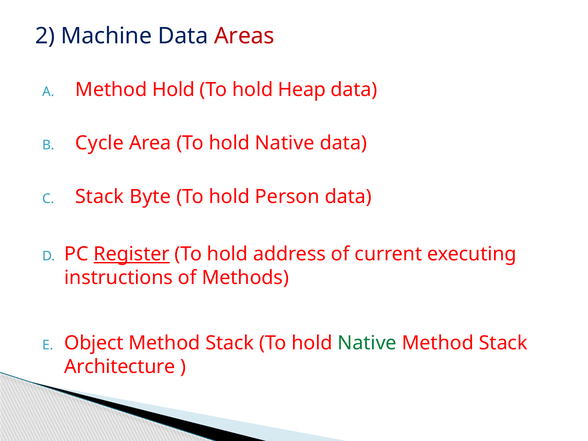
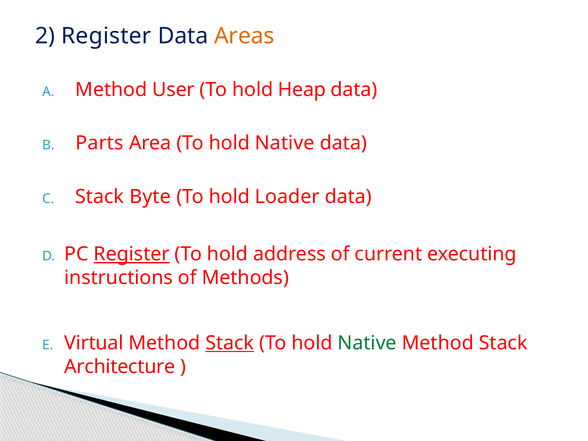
2 Machine: Machine -> Register
Areas colour: red -> orange
Method Hold: Hold -> User
Cycle: Cycle -> Parts
Person: Person -> Loader
Object: Object -> Virtual
Stack at (230, 343) underline: none -> present
